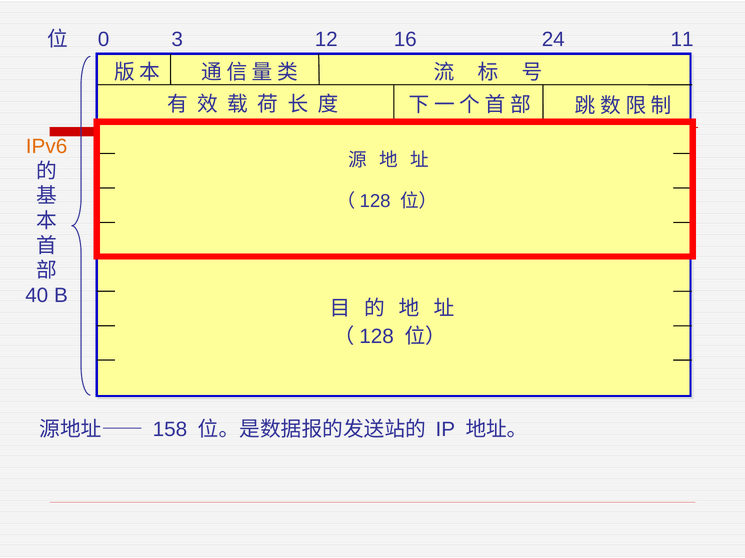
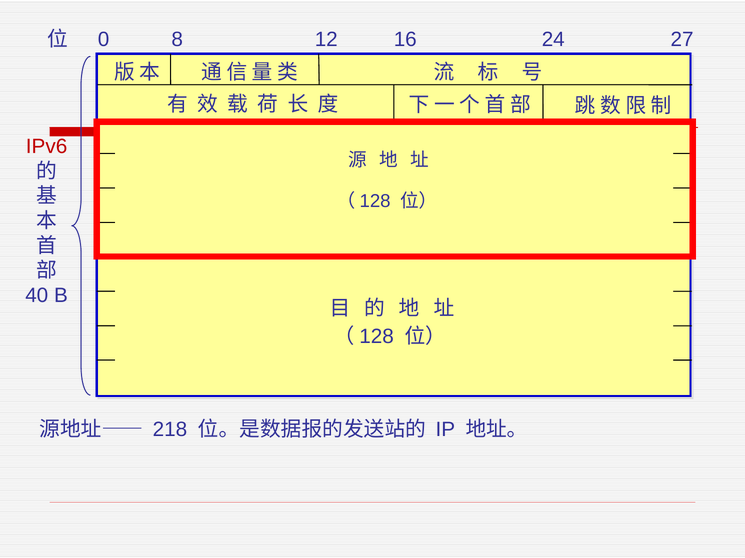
3: 3 -> 8
11: 11 -> 27
IPv6 colour: orange -> red
158: 158 -> 218
